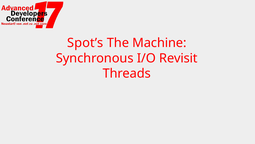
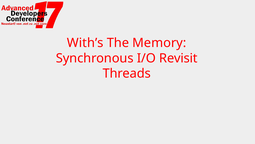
Spot’s: Spot’s -> With’s
Machine: Machine -> Memory
